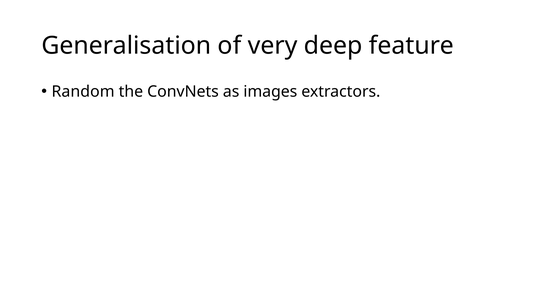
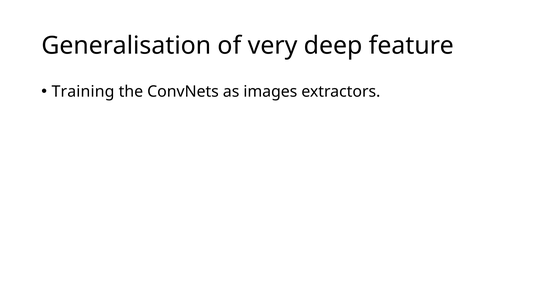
Random: Random -> Training
